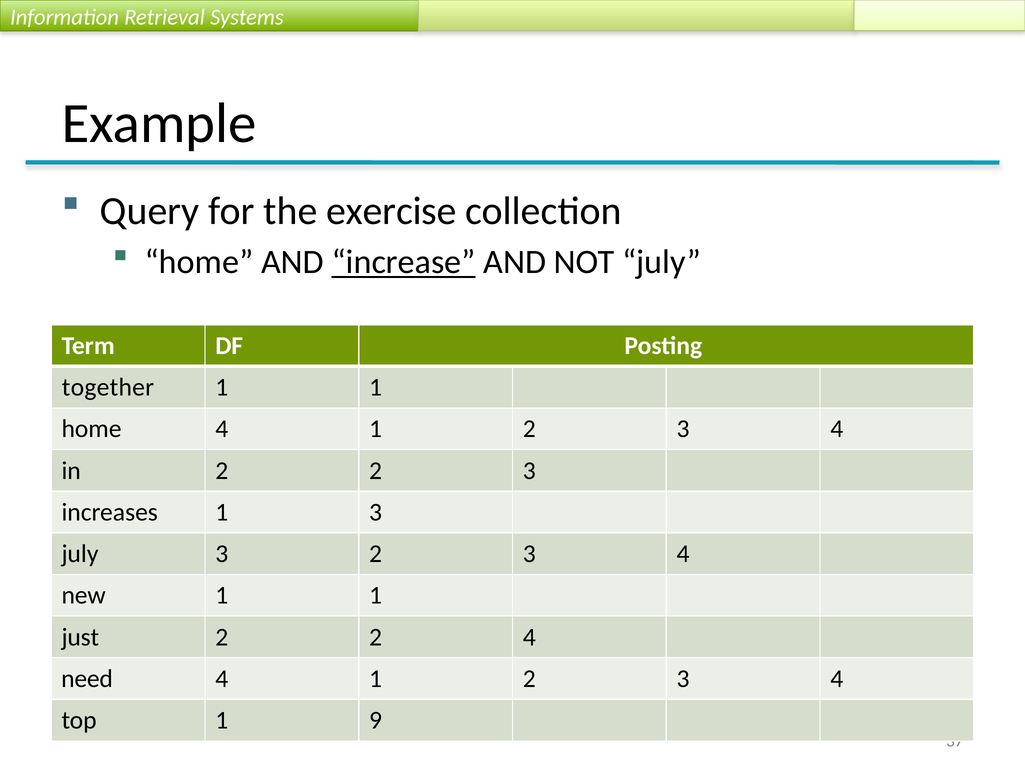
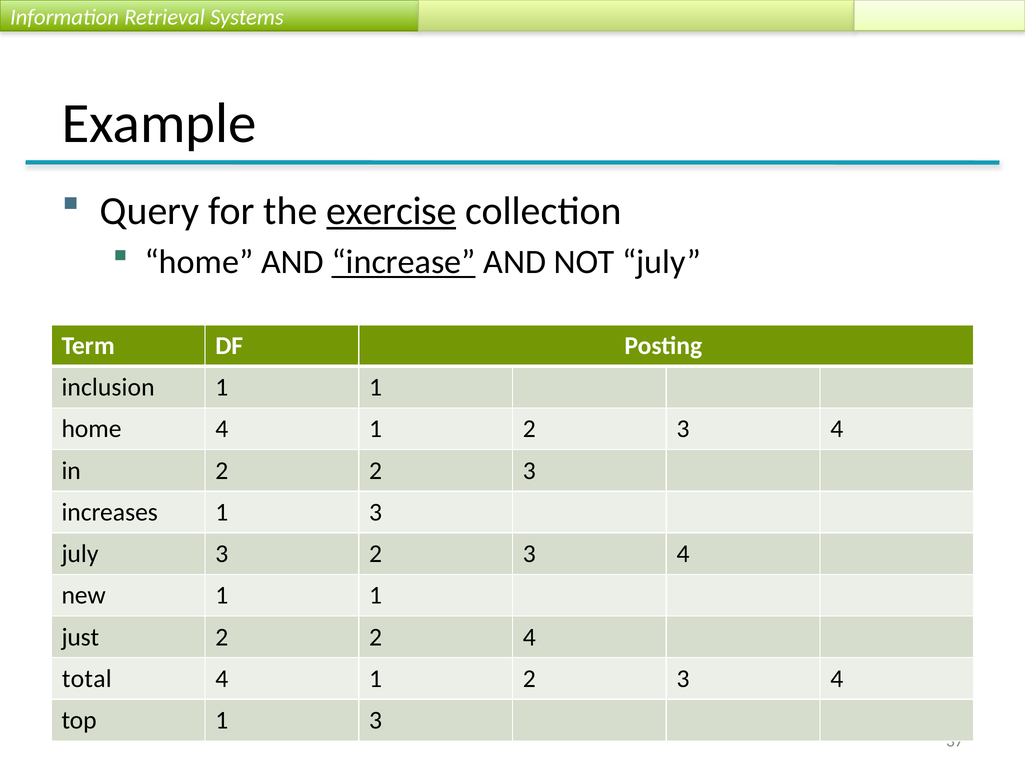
exercise underline: none -> present
together: together -> inclusion
need: need -> total
top 1 9: 9 -> 3
